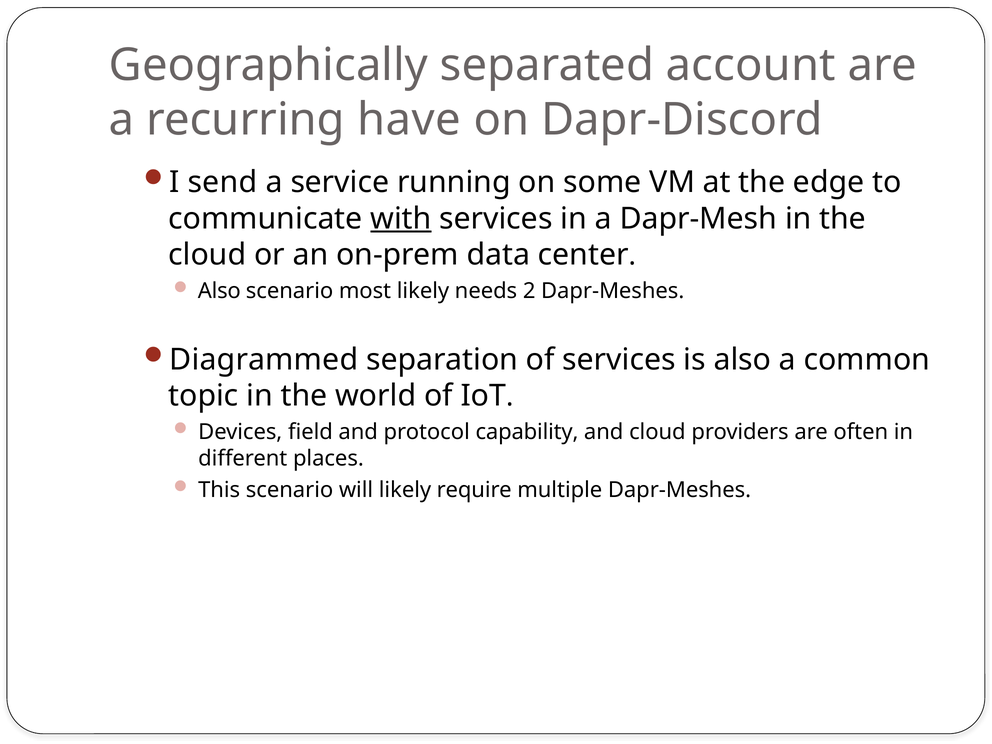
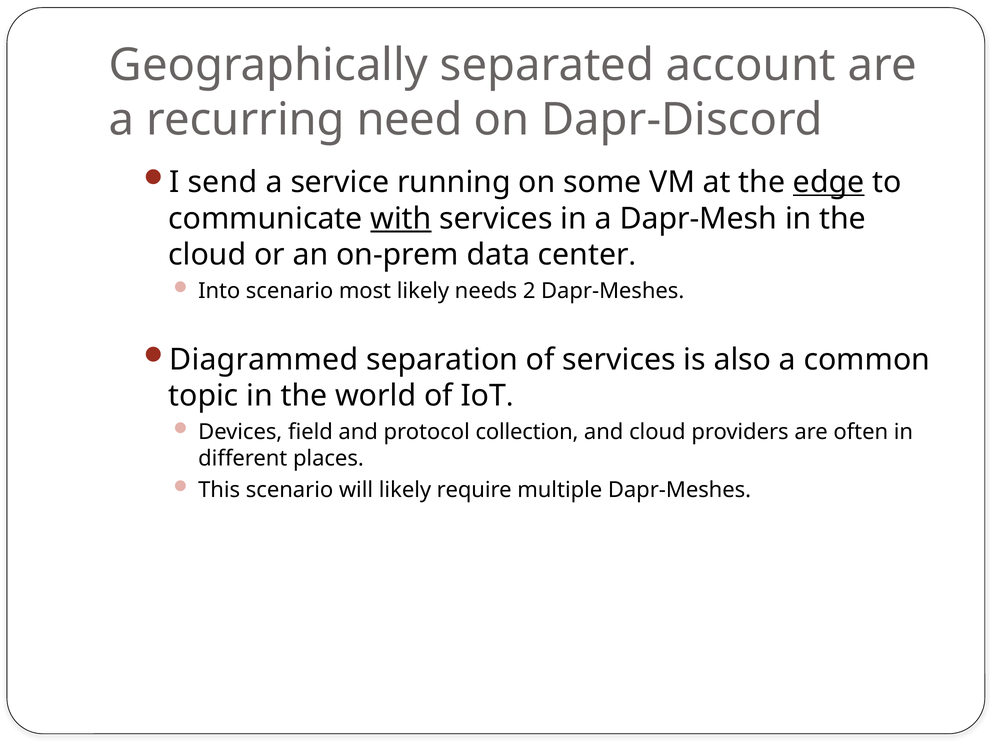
have: have -> need
edge underline: none -> present
Also at (219, 291): Also -> Into
capability: capability -> collection
